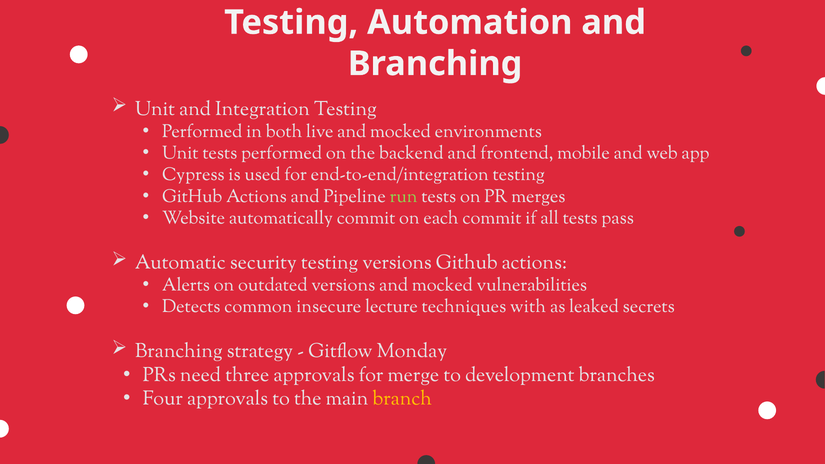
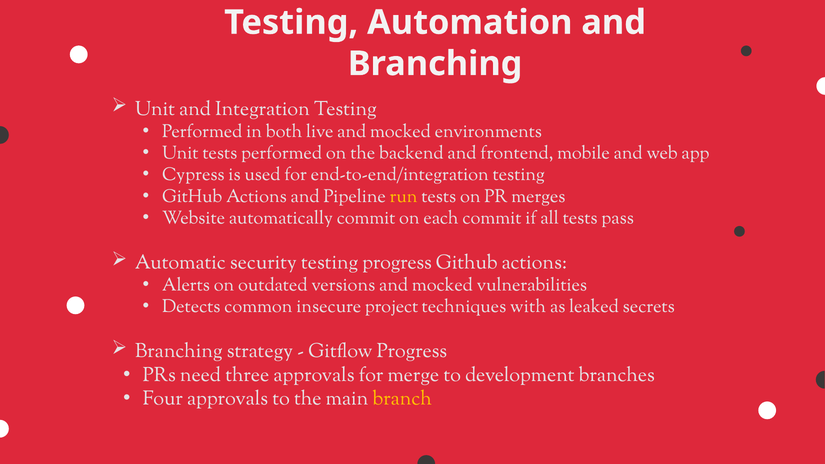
run colour: light green -> yellow
testing versions: versions -> progress
lecture: lecture -> project
Gitflow Monday: Monday -> Progress
